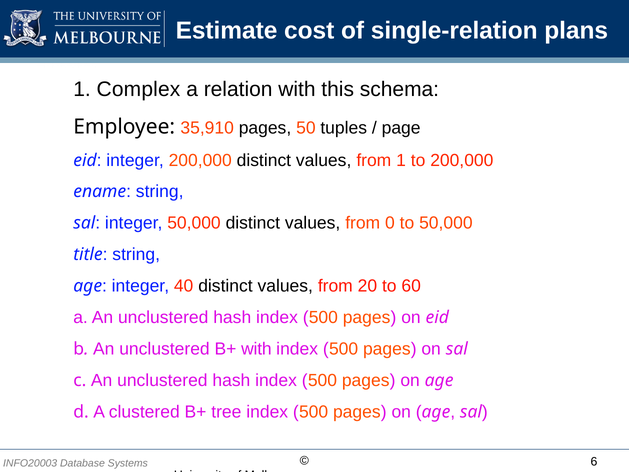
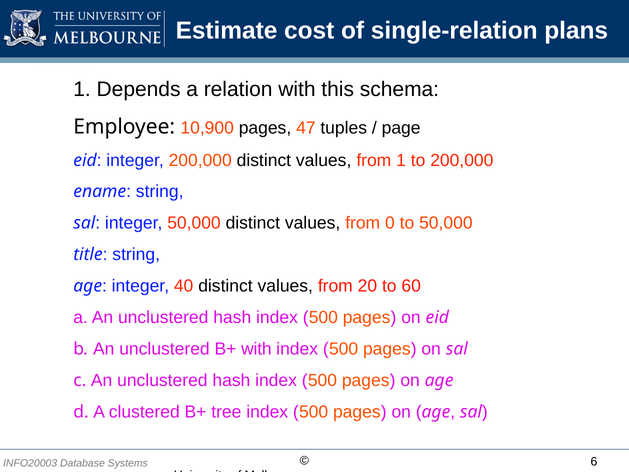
Complex: Complex -> Depends
35,910: 35,910 -> 10,900
50: 50 -> 47
